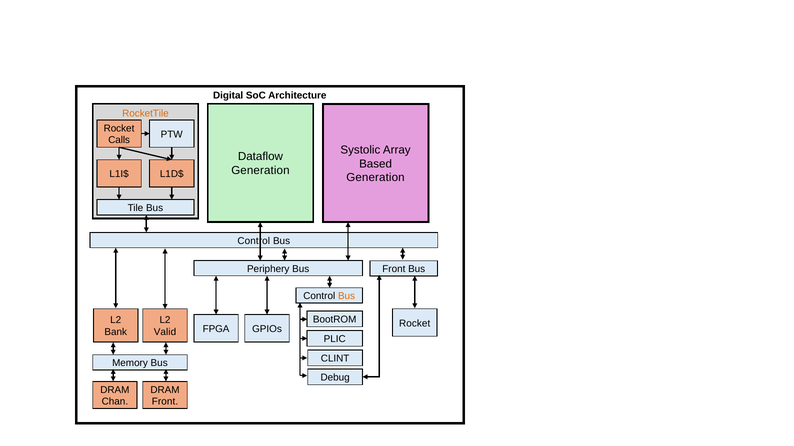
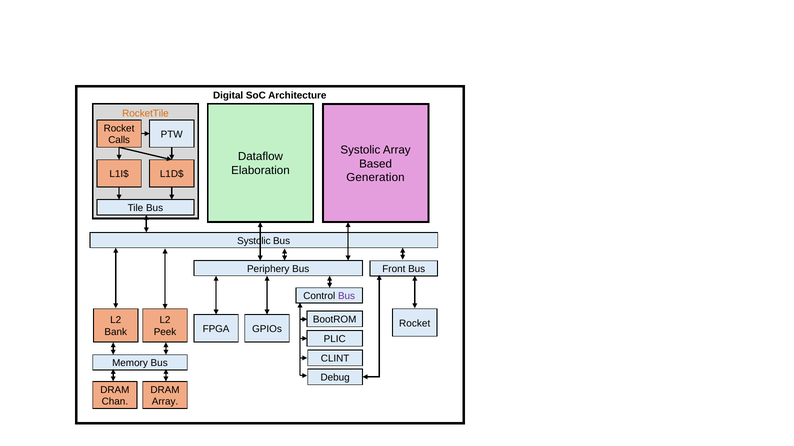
Generation at (260, 171): Generation -> Elaboration
Control at (254, 241): Control -> Systolic
Bus at (347, 296) colour: orange -> purple
Valid: Valid -> Peek
Front at (165, 402): Front -> Array
